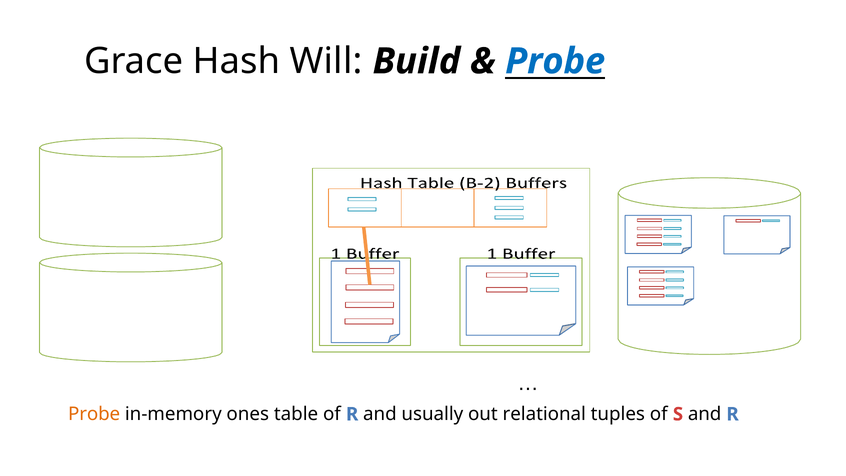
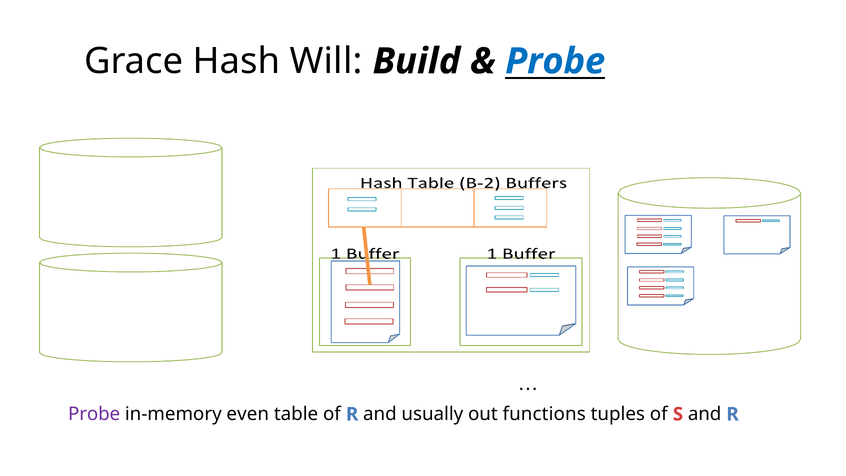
Probe at (94, 414) colour: orange -> purple
ones: ones -> even
relational: relational -> functions
